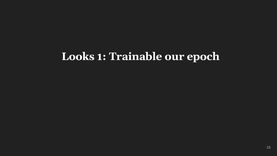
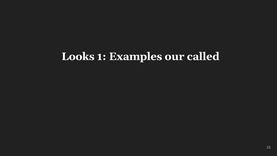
Trainable: Trainable -> Examples
epoch: epoch -> called
